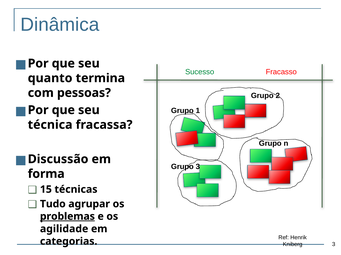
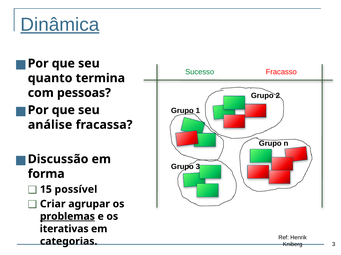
Dinâmica underline: none -> present
técnica: técnica -> análise
técnicas: técnicas -> possível
Tudo: Tudo -> Criar
agilidade: agilidade -> iterativas
